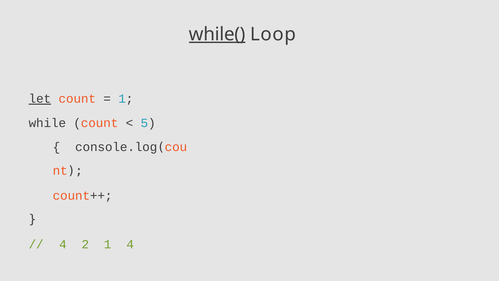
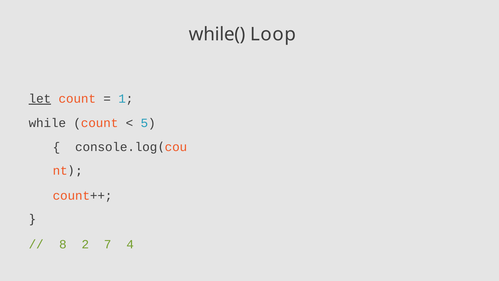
while( underline: present -> none
4 at (63, 244): 4 -> 8
2 1: 1 -> 7
